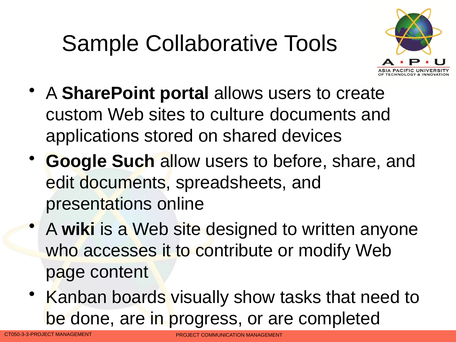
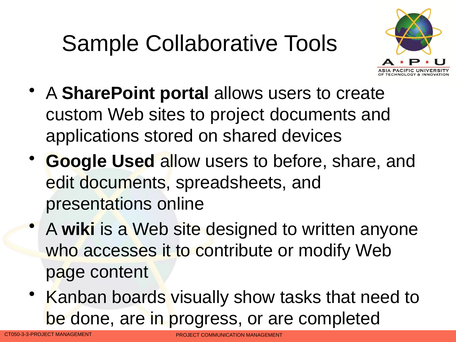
to culture: culture -> project
Such: Such -> Used
